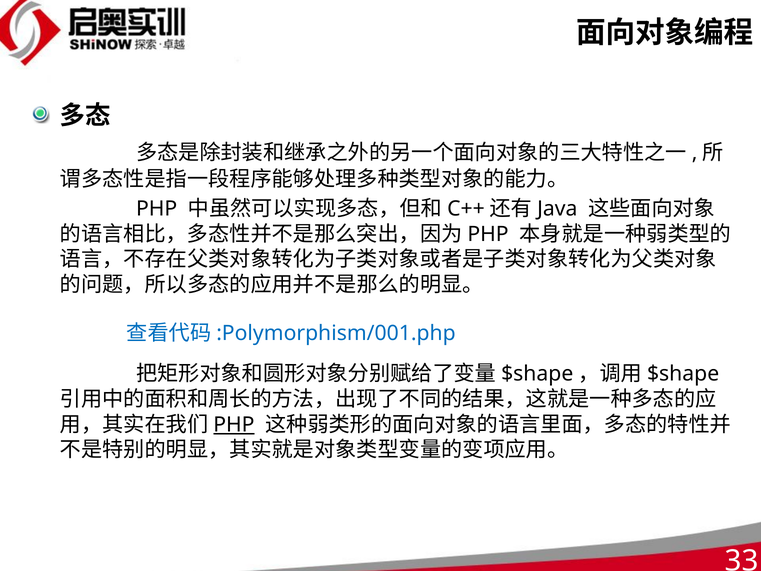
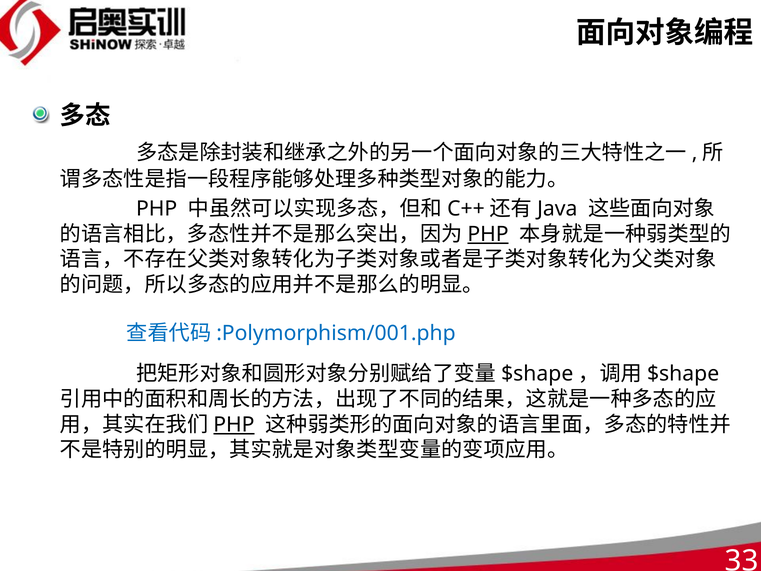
PHP at (488, 234) underline: none -> present
